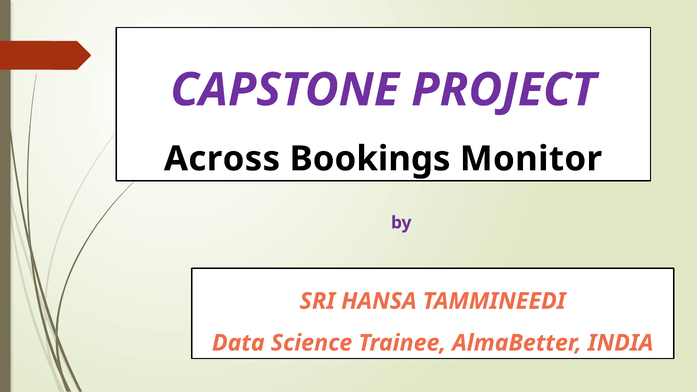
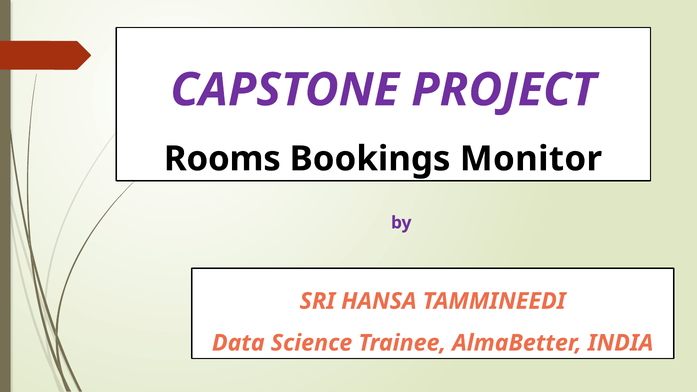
Across: Across -> Rooms
